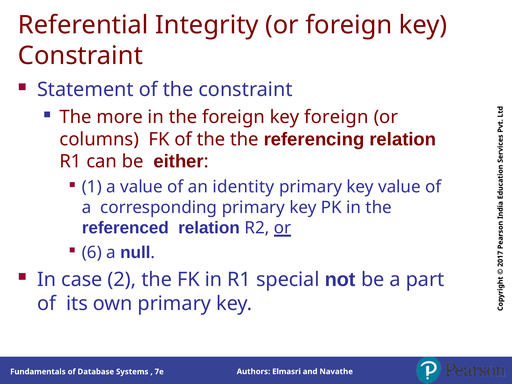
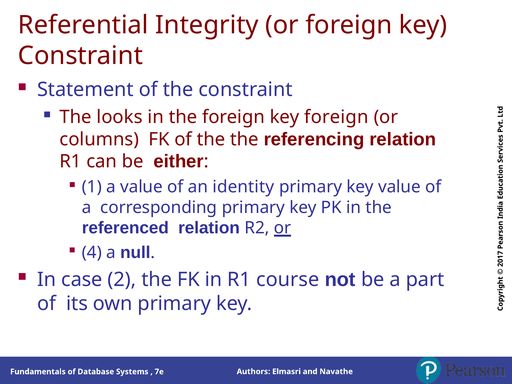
more: more -> looks
6: 6 -> 4
special: special -> course
